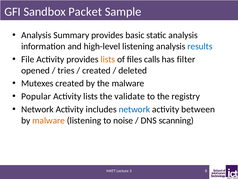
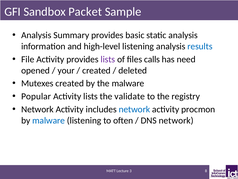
lists at (108, 59) colour: orange -> purple
filter: filter -> need
tries: tries -> your
between: between -> procmon
malware at (49, 120) colour: orange -> blue
noise: noise -> often
DNS scanning: scanning -> network
